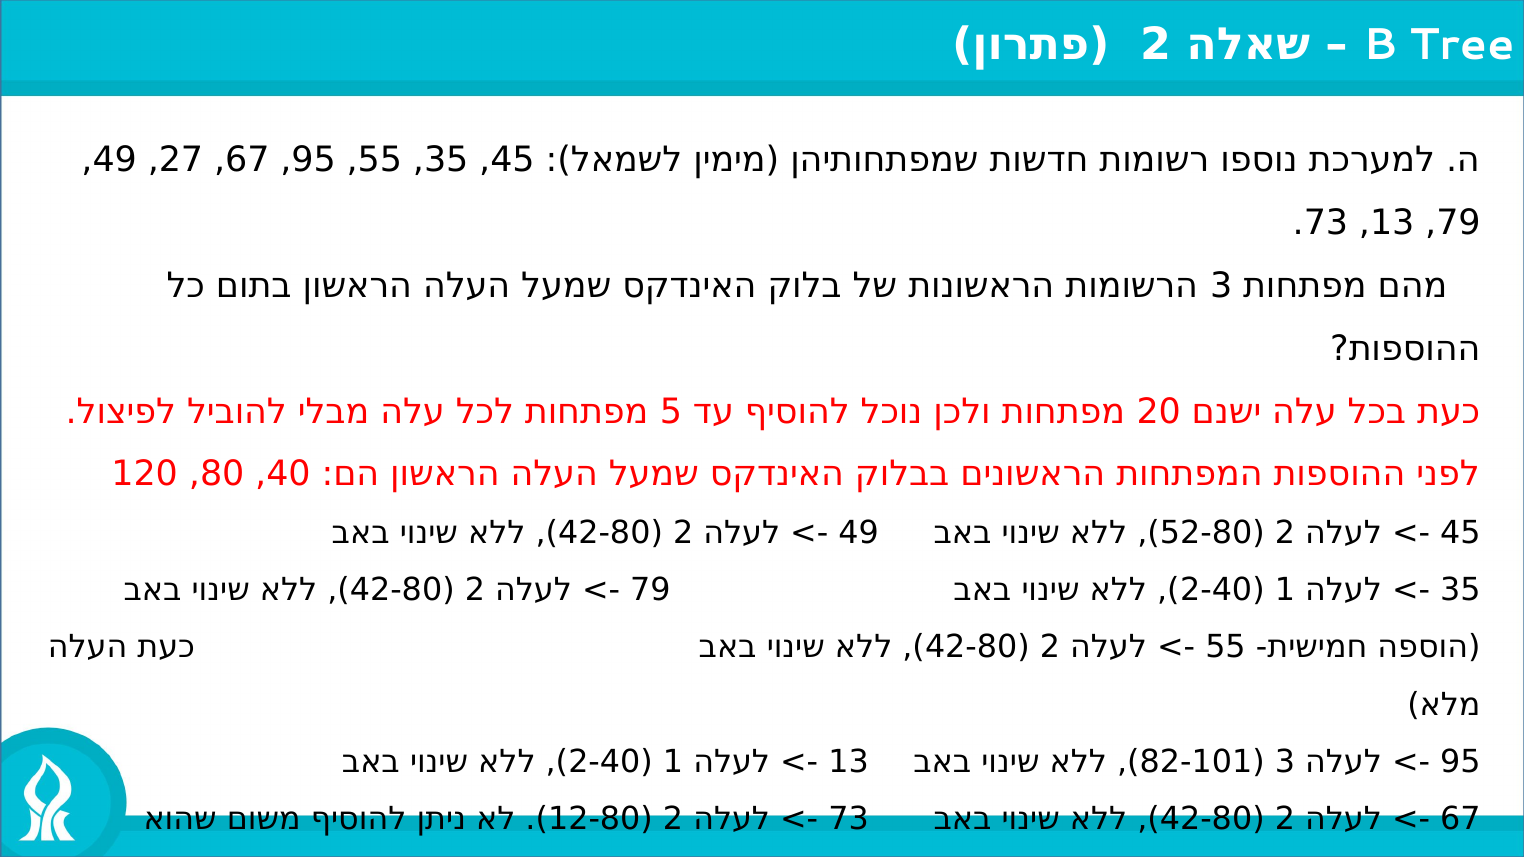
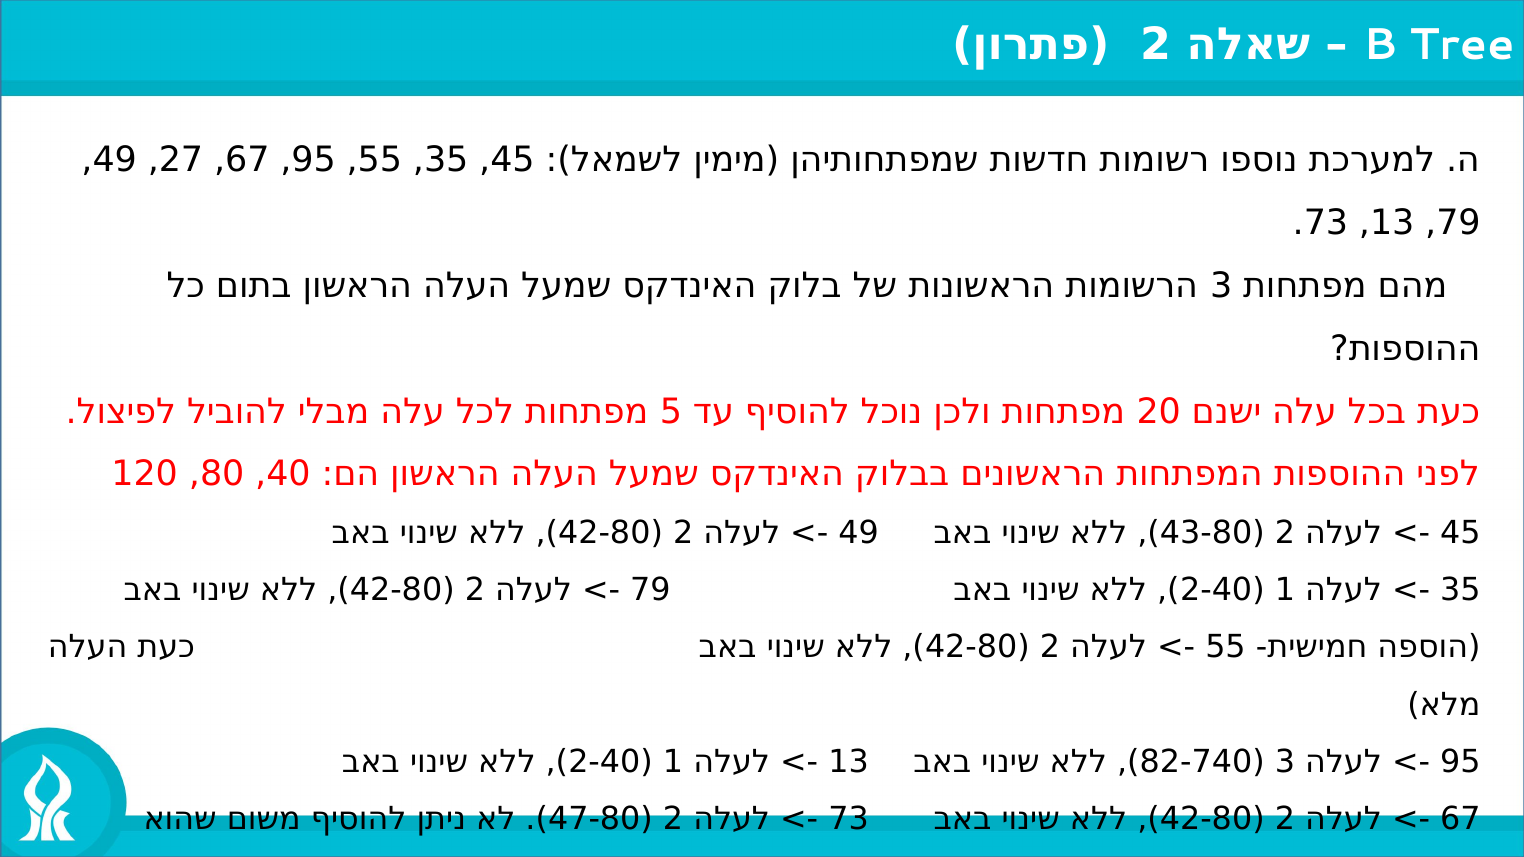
52-80: 52-80 -> 43-80
82-101: 82-101 -> 82-740
12-80: 12-80 -> 47-80
